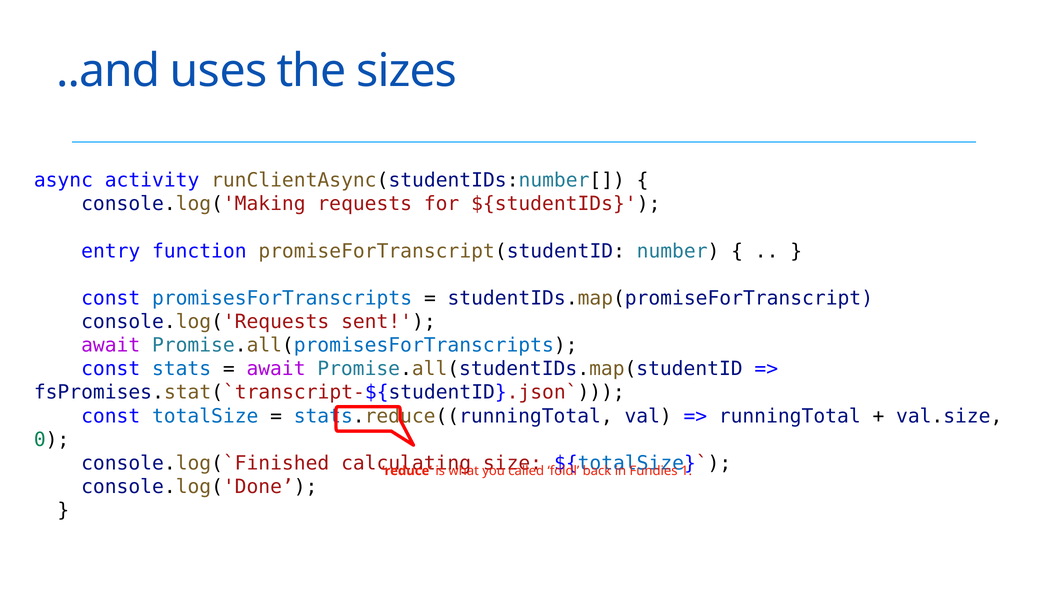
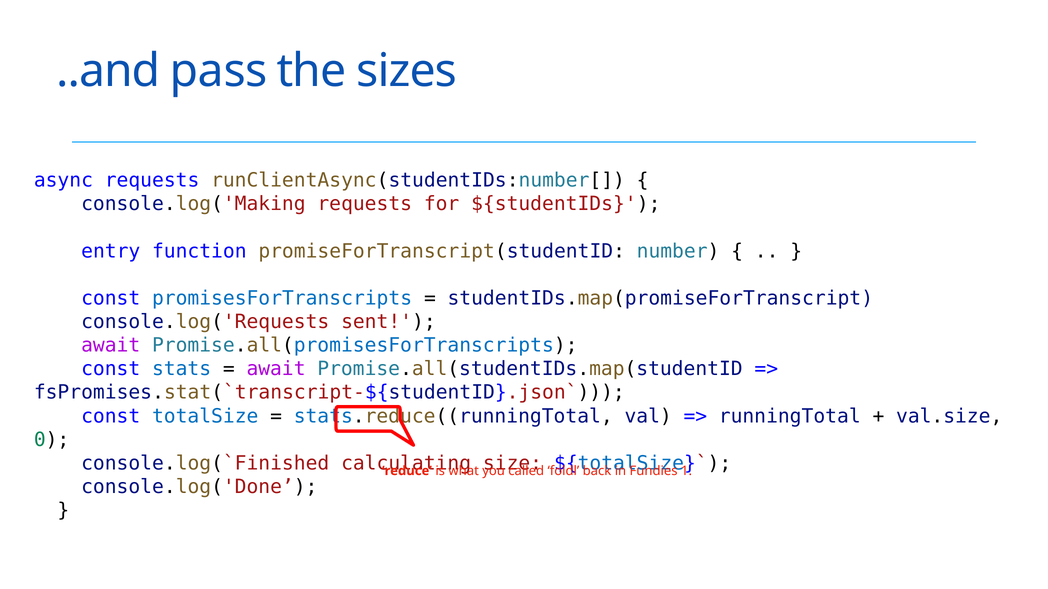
uses: uses -> pass
async activity: activity -> requests
